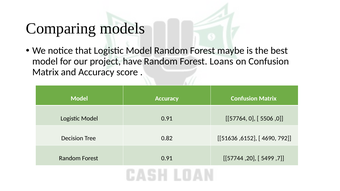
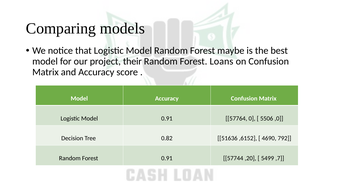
have: have -> their
